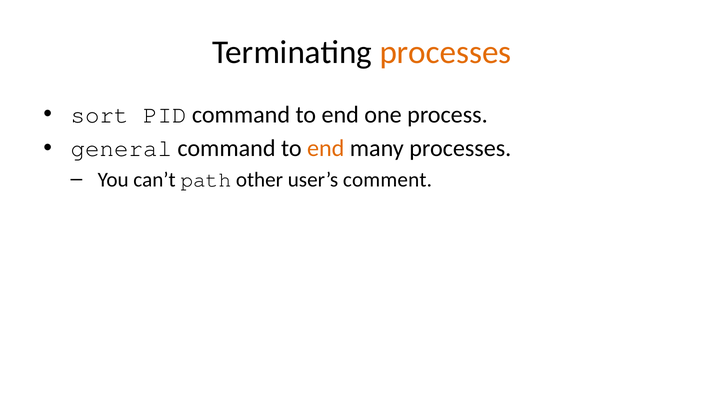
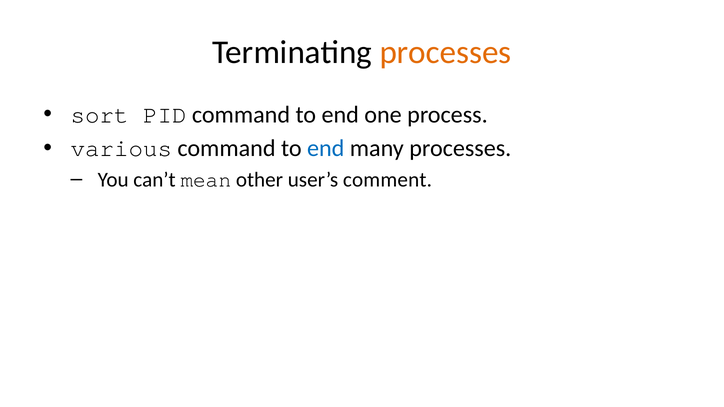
general: general -> various
end at (326, 149) colour: orange -> blue
path: path -> mean
